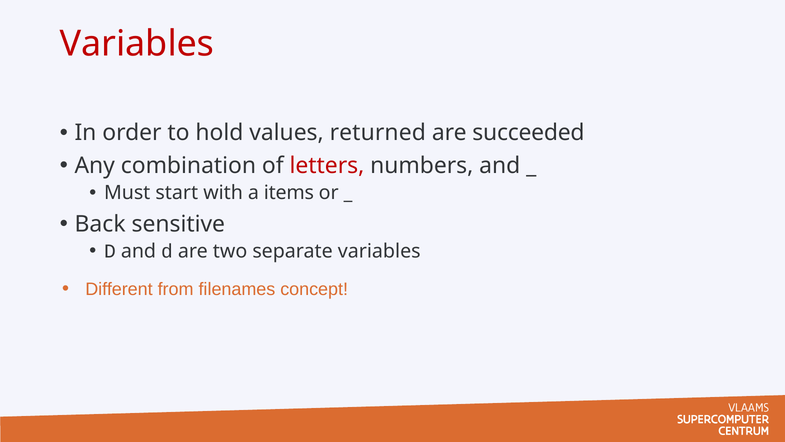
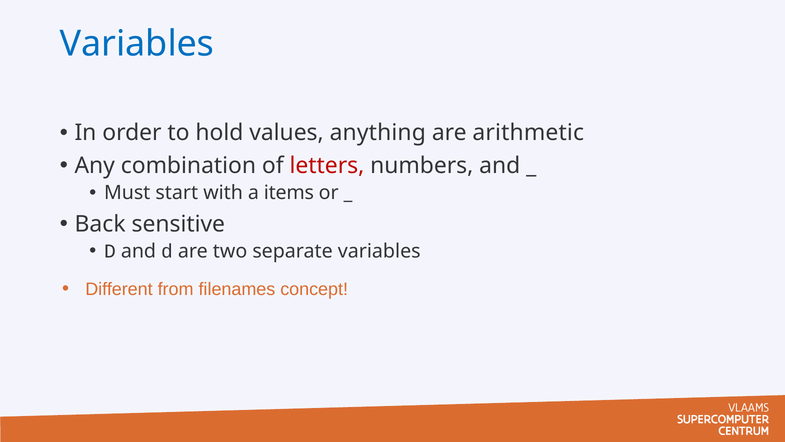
Variables at (137, 44) colour: red -> blue
returned: returned -> anything
succeeded: succeeded -> arithmetic
